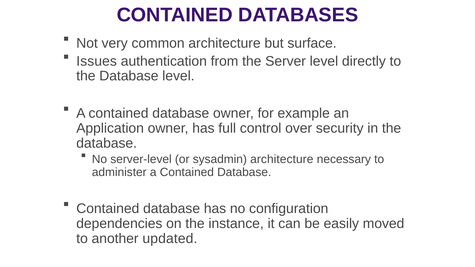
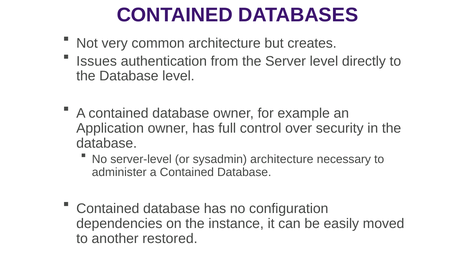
surface: surface -> creates
updated: updated -> restored
